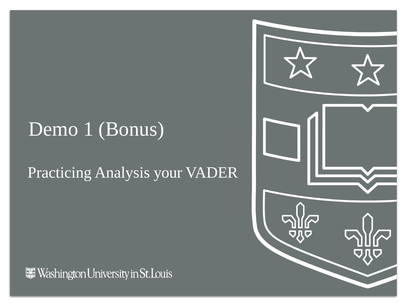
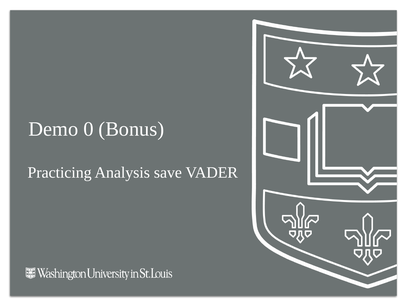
1: 1 -> 0
your: your -> save
